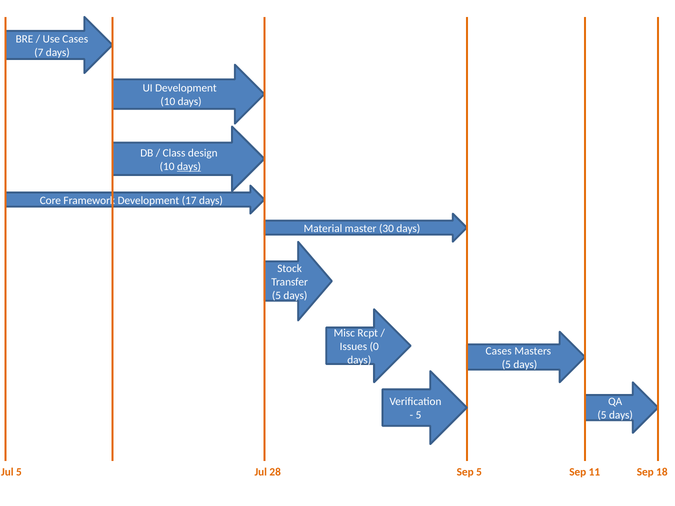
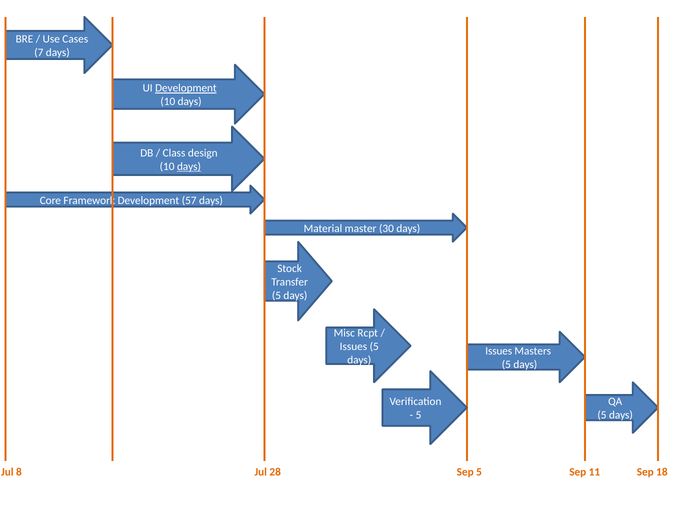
Development at (186, 88) underline: none -> present
17: 17 -> 57
Issues 0: 0 -> 5
Cases at (499, 351): Cases -> Issues
Jul 5: 5 -> 8
